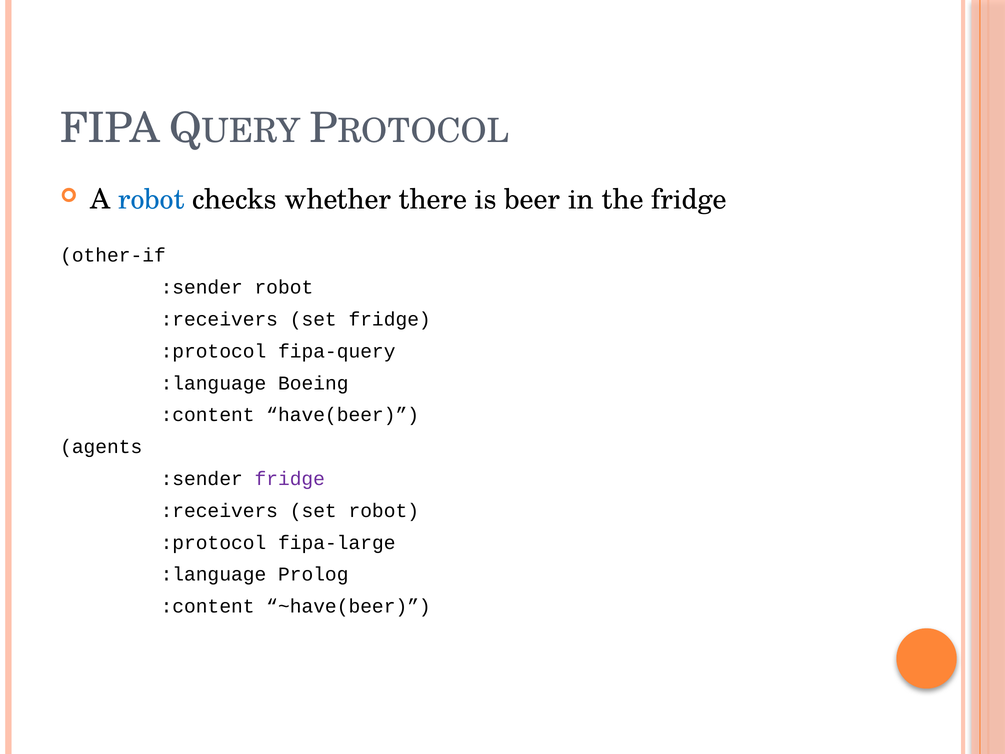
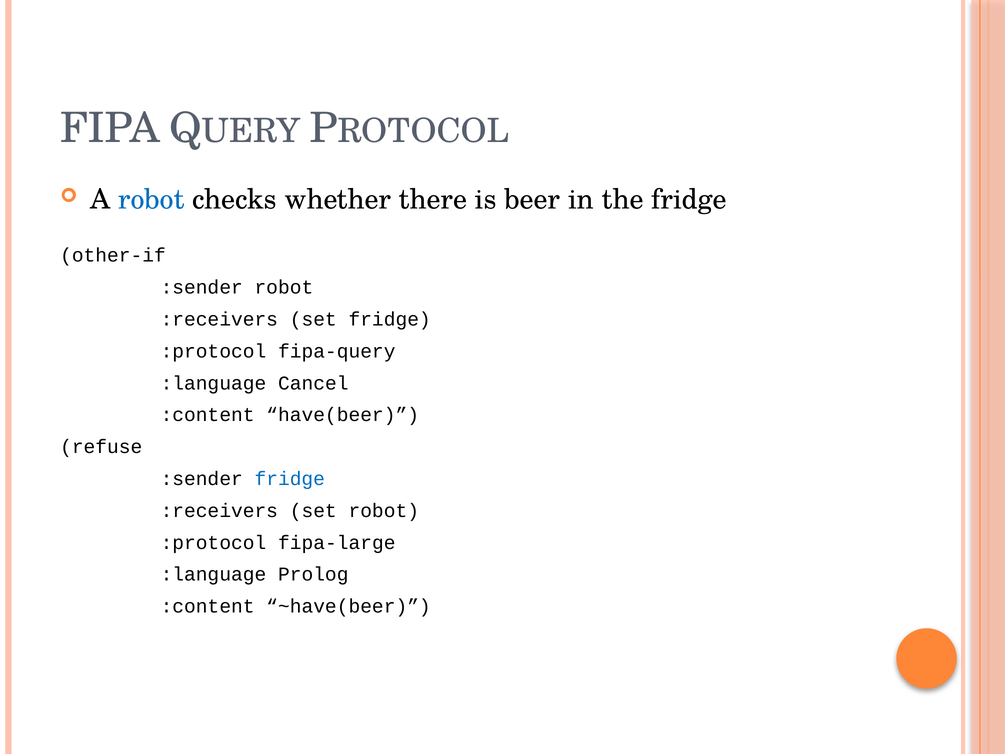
Boeing: Boeing -> Cancel
agents: agents -> refuse
fridge at (290, 479) colour: purple -> blue
